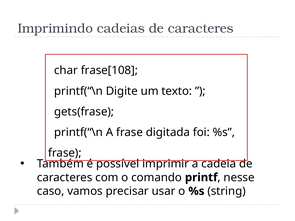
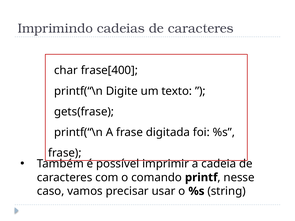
frase[108: frase[108 -> frase[400
